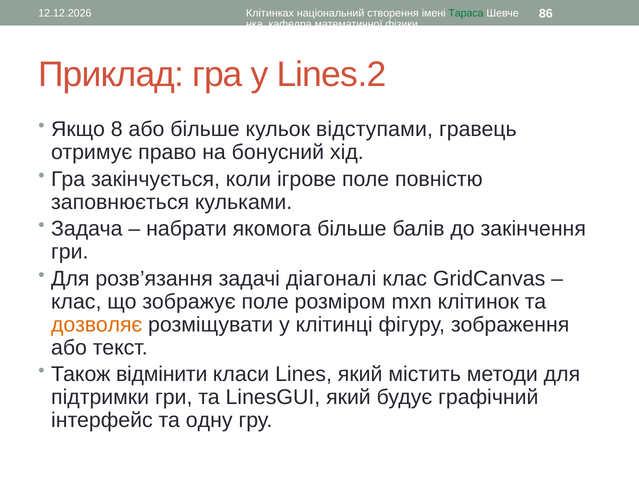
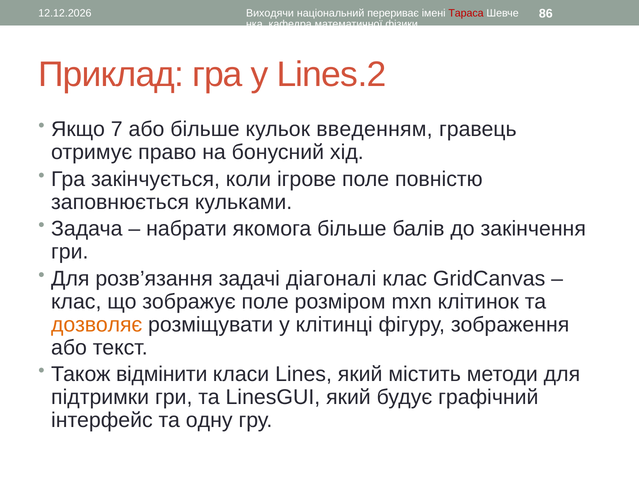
Клітинках: Клітинках -> Виходячи
створення: створення -> перериває
Тараса colour: green -> red
8: 8 -> 7
відступами: відступами -> введенням
